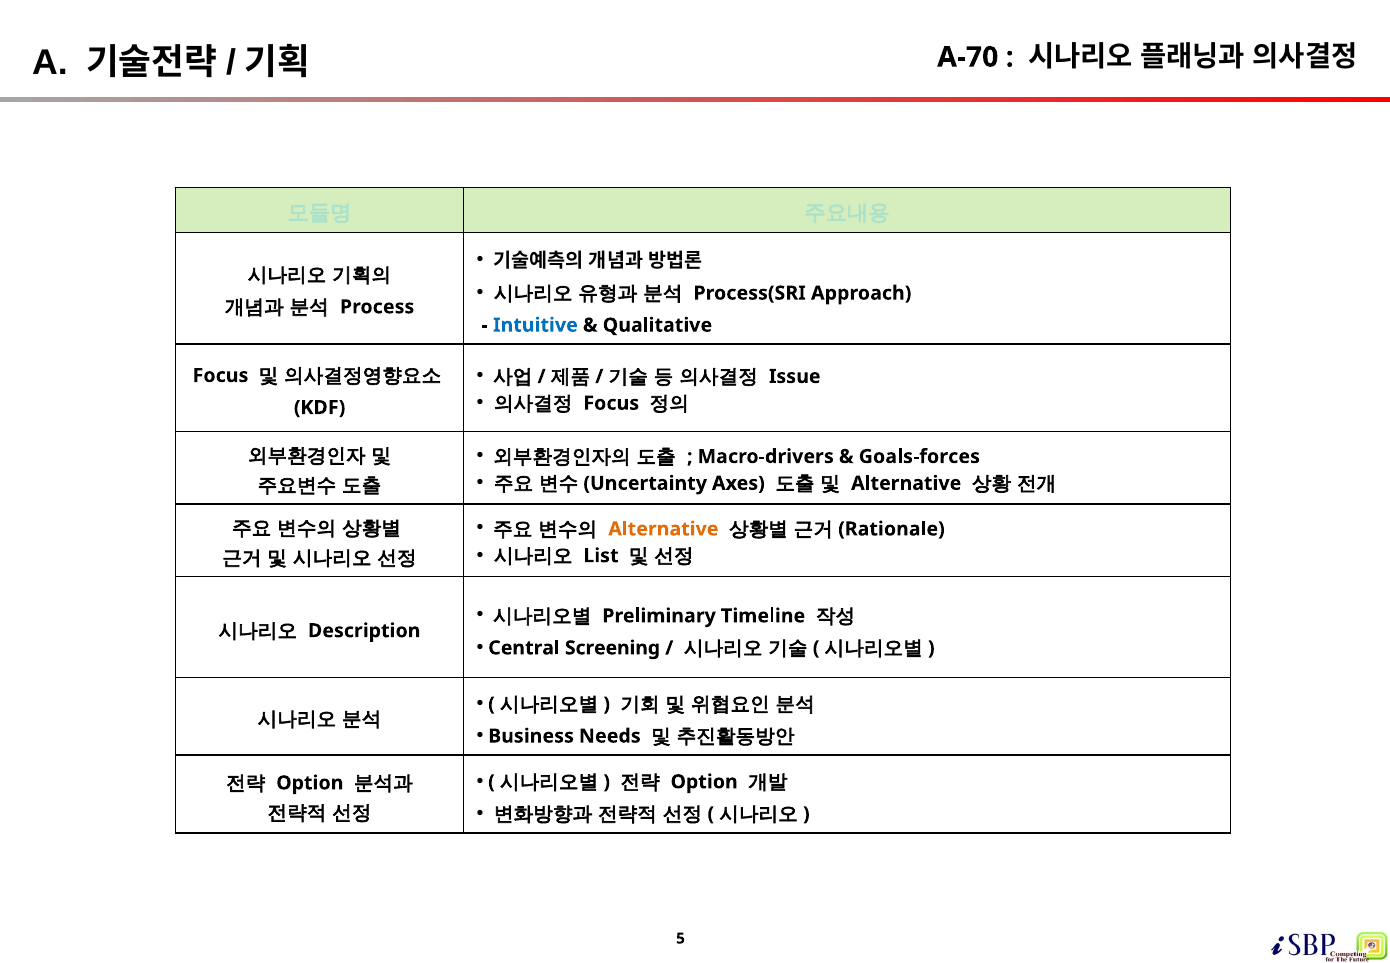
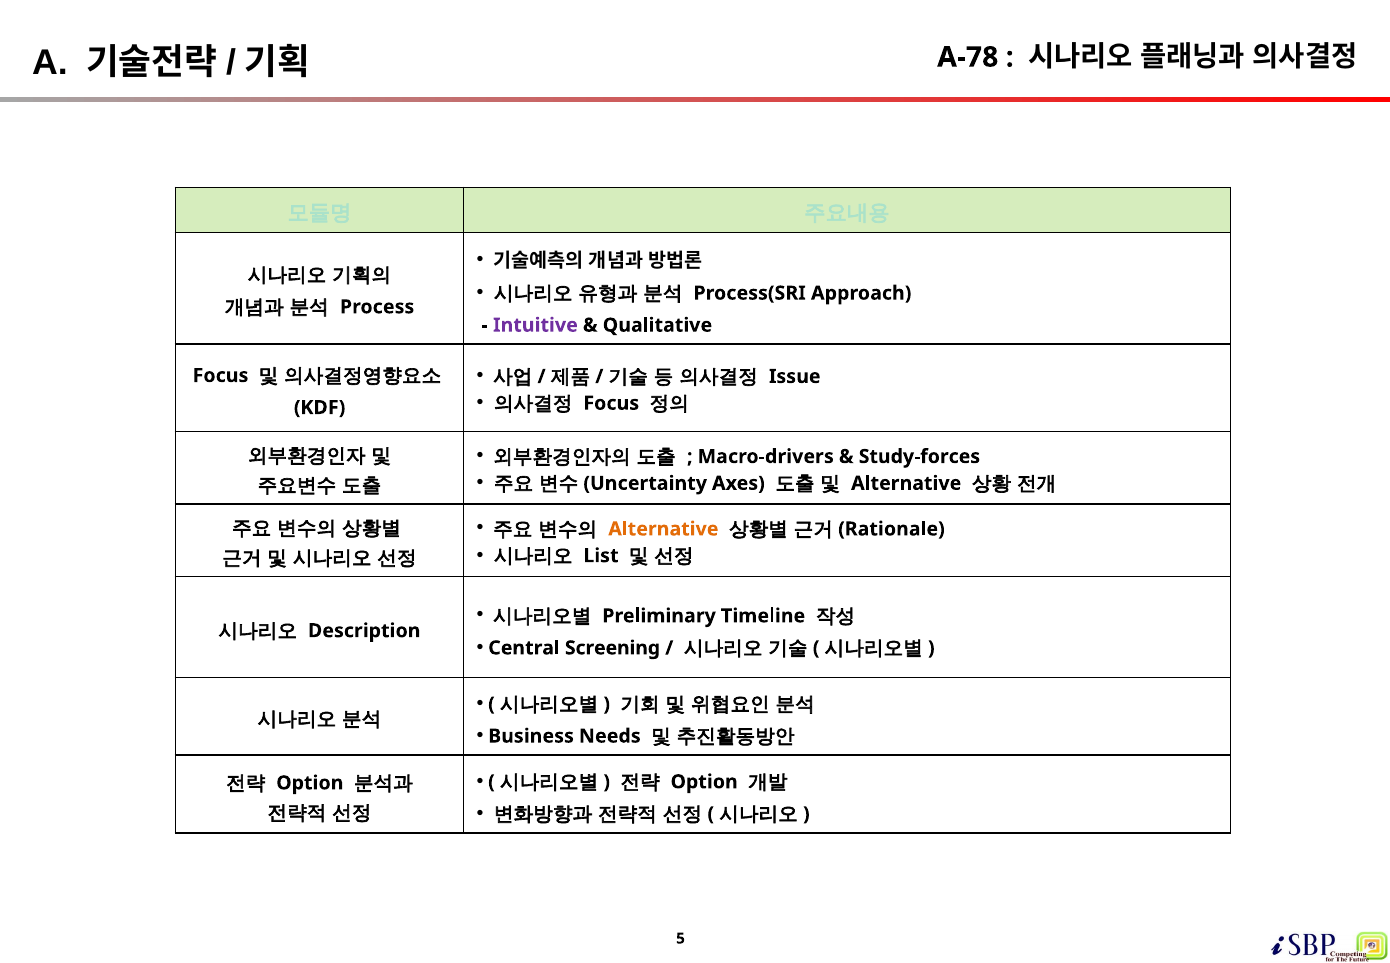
A-70: A-70 -> A-78
Intuitive colour: blue -> purple
Goals-forces: Goals-forces -> Study-forces
